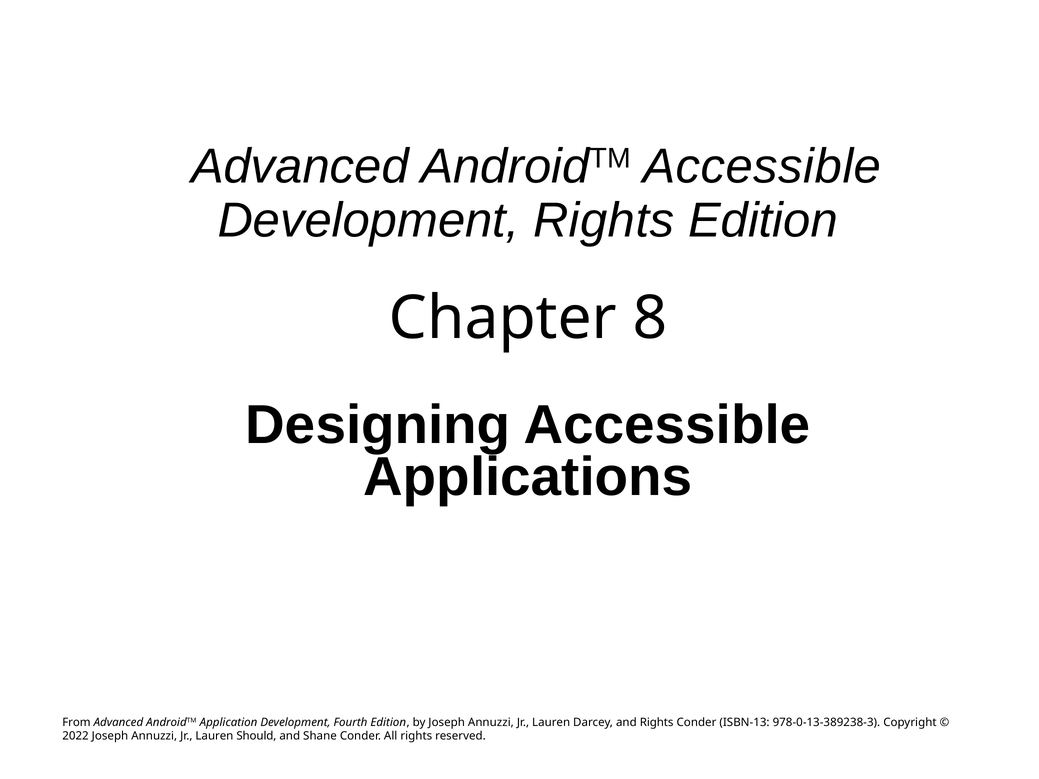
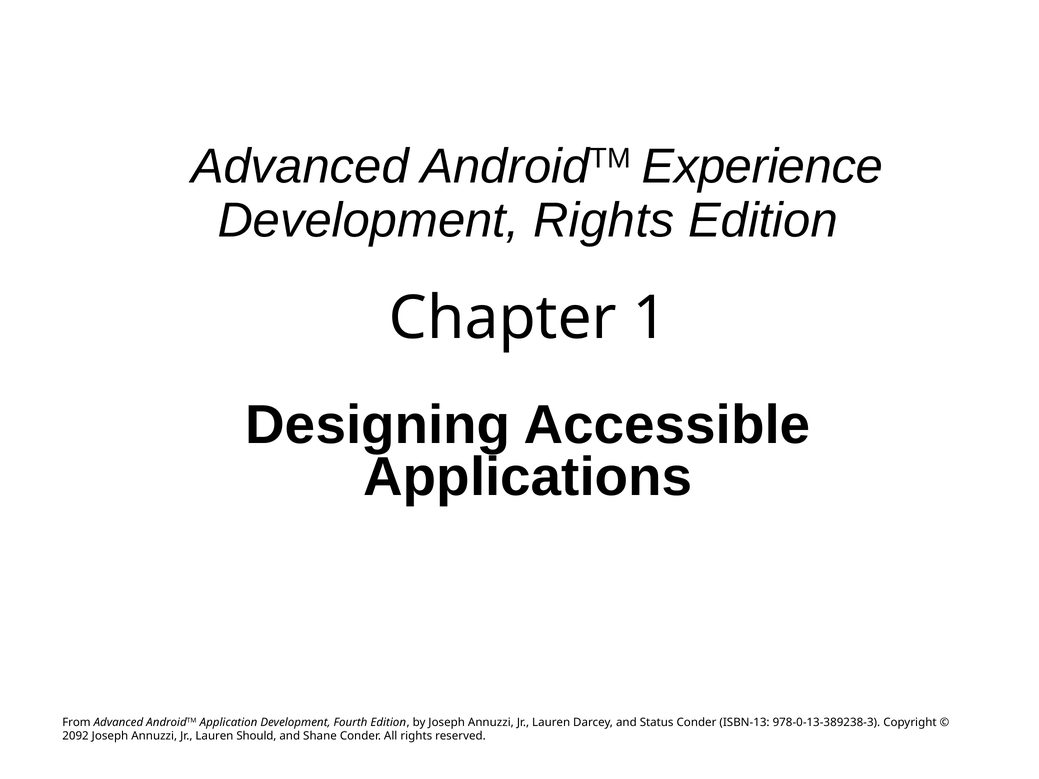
AndroidTM Accessible: Accessible -> Experience
8: 8 -> 1
and Rights: Rights -> Status
2022: 2022 -> 2092
